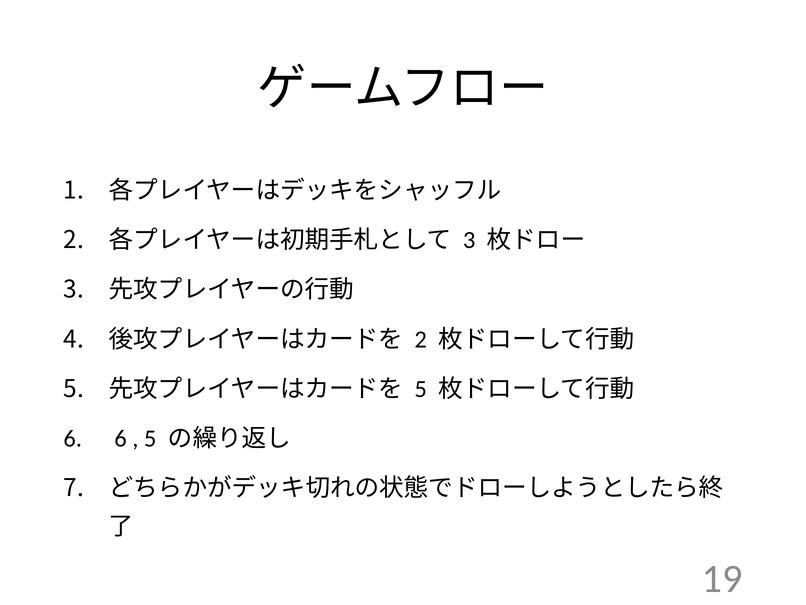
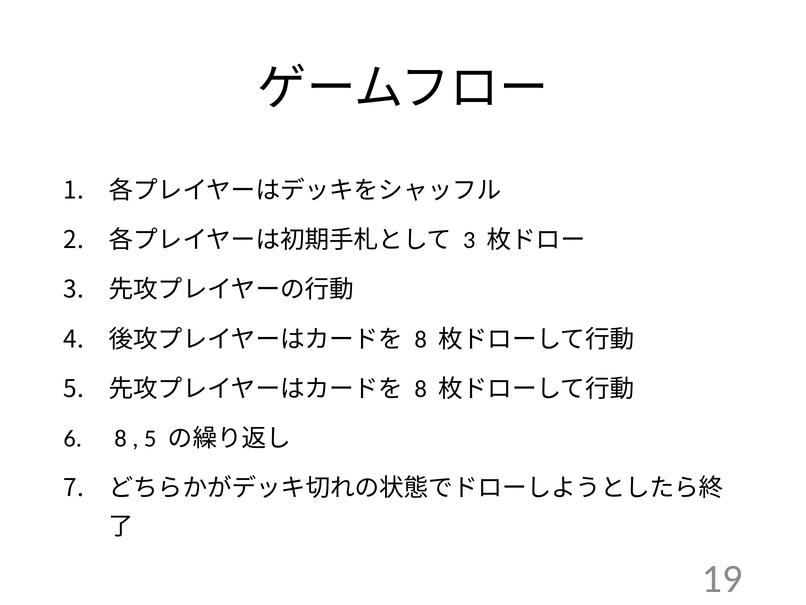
2 at (421, 339): 2 -> 8
5 at (421, 389): 5 -> 8
6 at (121, 438): 6 -> 8
